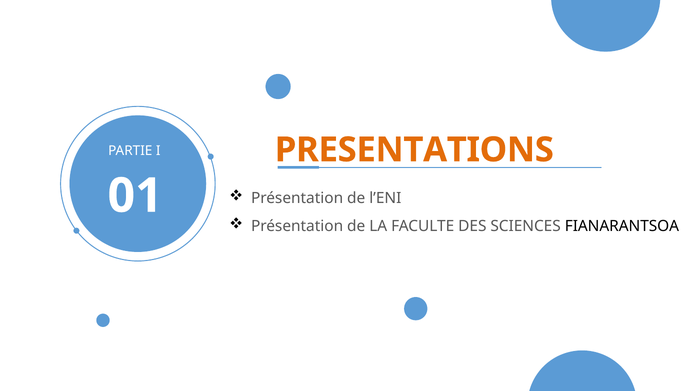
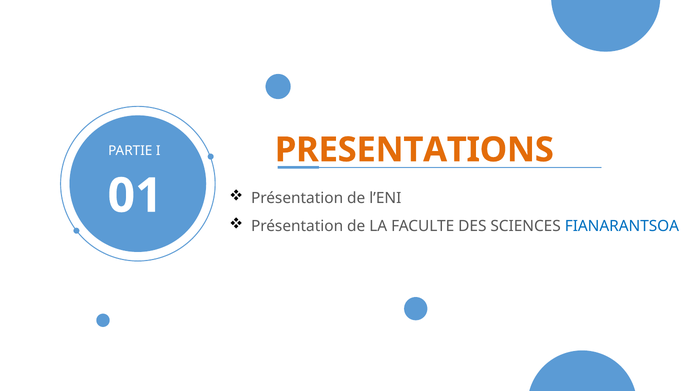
FIANARANTSOA colour: black -> blue
